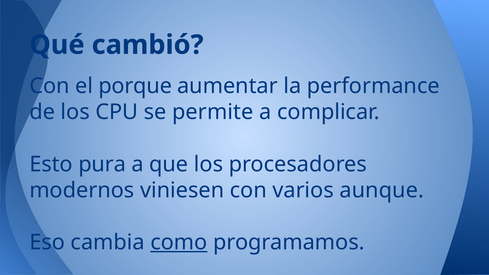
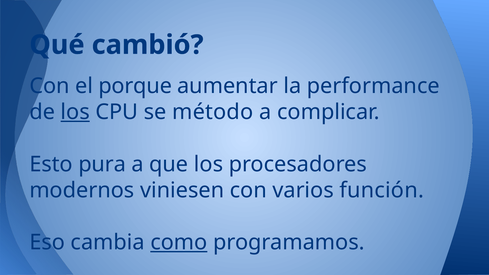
los at (75, 112) underline: none -> present
permite: permite -> método
aunque: aunque -> función
